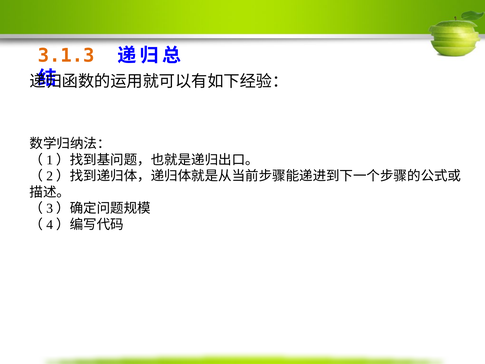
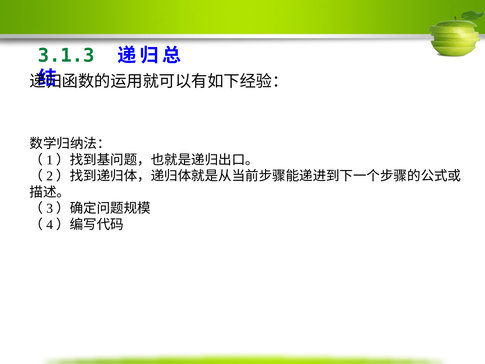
3.1.3 colour: orange -> green
